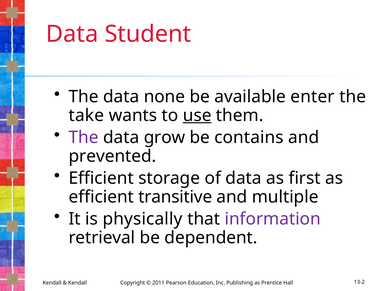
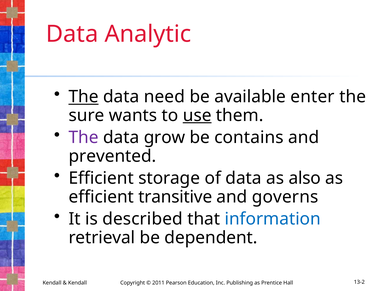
Student: Student -> Analytic
The at (84, 97) underline: none -> present
none: none -> need
take: take -> sure
first: first -> also
multiple: multiple -> governs
physically: physically -> described
information colour: purple -> blue
